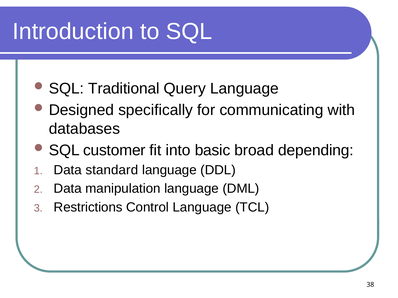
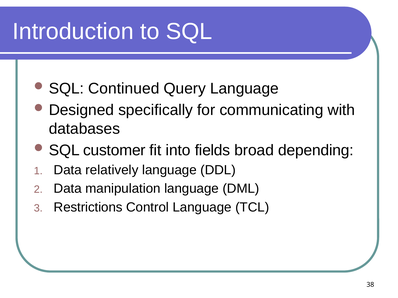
Traditional: Traditional -> Continued
basic: basic -> fields
standard: standard -> relatively
